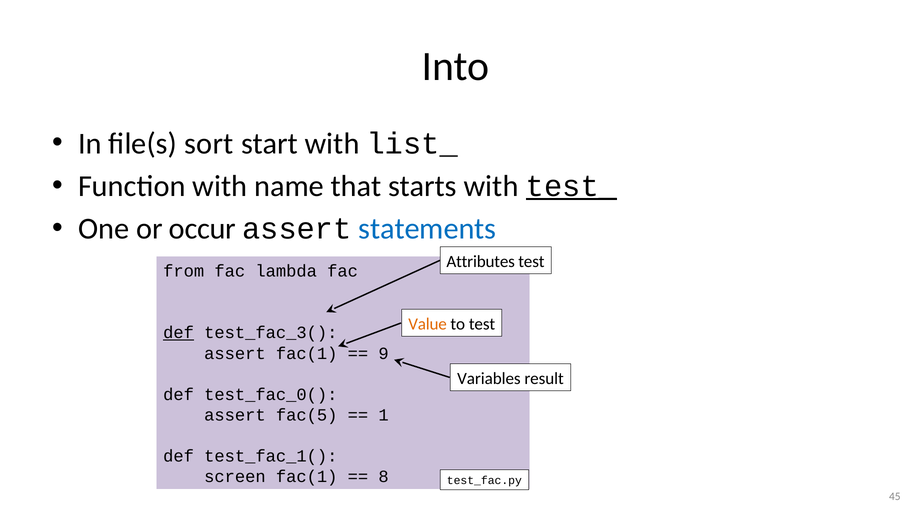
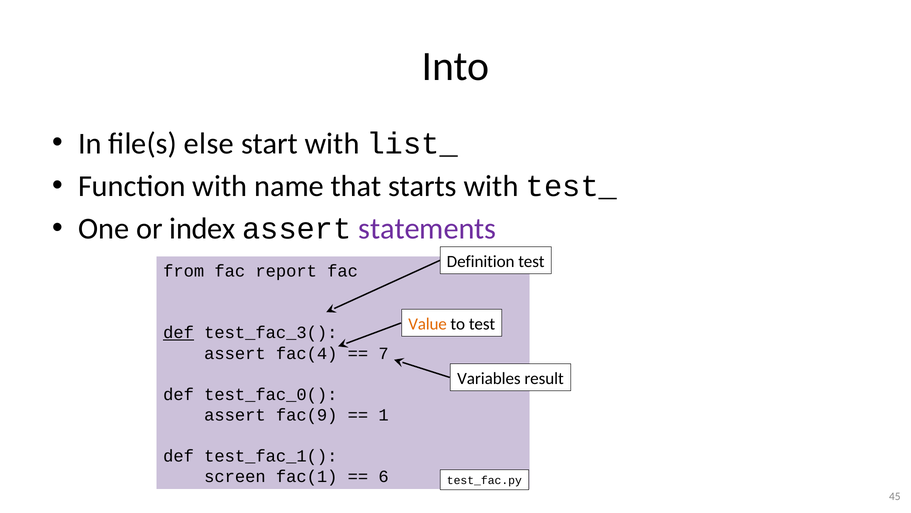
sort: sort -> else
test_ underline: present -> none
occur: occur -> index
statements colour: blue -> purple
Attributes: Attributes -> Definition
lambda: lambda -> report
assert fac(1: fac(1 -> fac(4
9: 9 -> 7
fac(5: fac(5 -> fac(9
8: 8 -> 6
